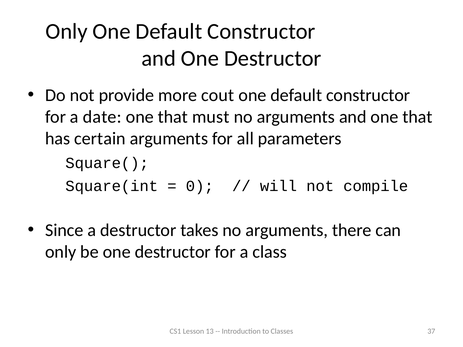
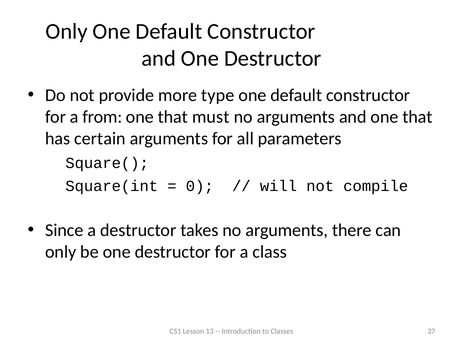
cout: cout -> type
date: date -> from
